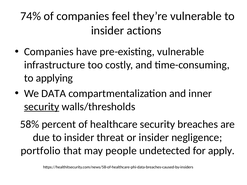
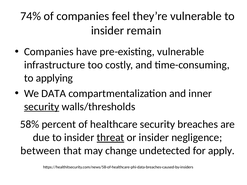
actions: actions -> remain
threat underline: none -> present
portfolio: portfolio -> between
people: people -> change
